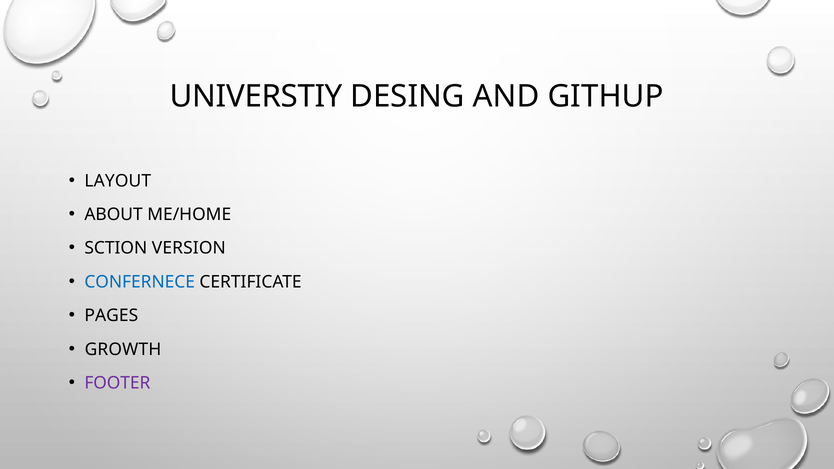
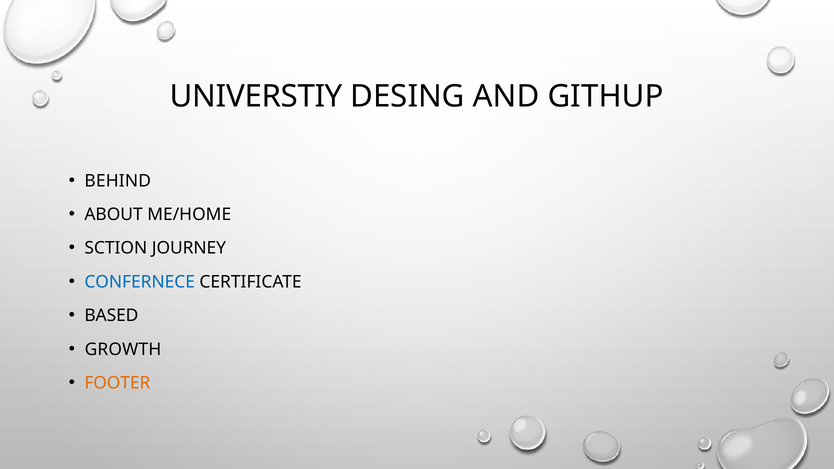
LAYOUT: LAYOUT -> BEHIND
VERSION: VERSION -> JOURNEY
PAGES: PAGES -> BASED
FOOTER colour: purple -> orange
